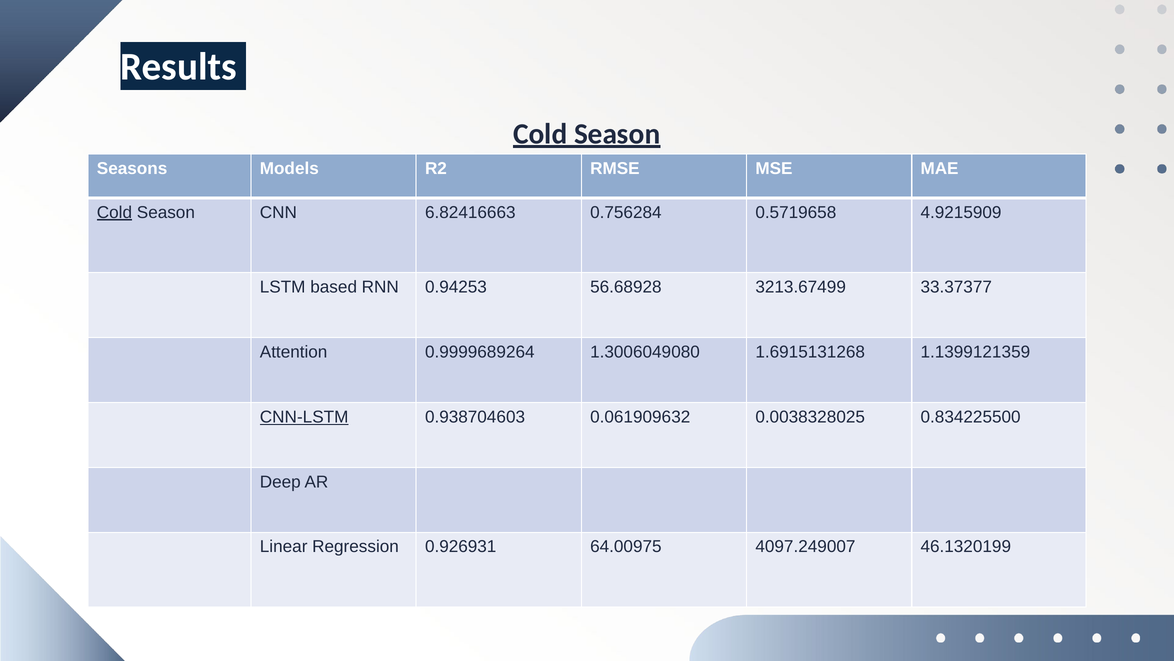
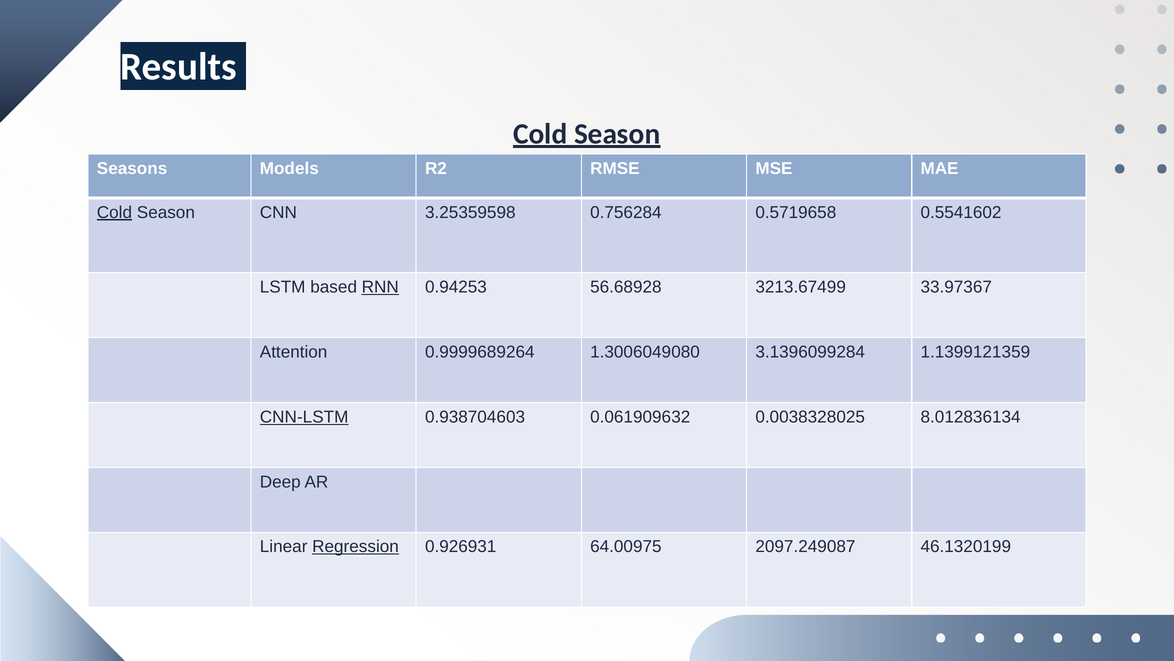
6.82416663: 6.82416663 -> 3.25359598
4.9215909: 4.9215909 -> 0.5541602
RNN underline: none -> present
33.37377: 33.37377 -> 33.97367
1.6915131268: 1.6915131268 -> 3.1396099284
0.834225500: 0.834225500 -> 8.012836134
Regression underline: none -> present
4097.249007: 4097.249007 -> 2097.249087
